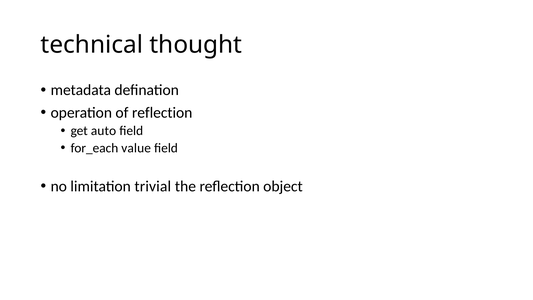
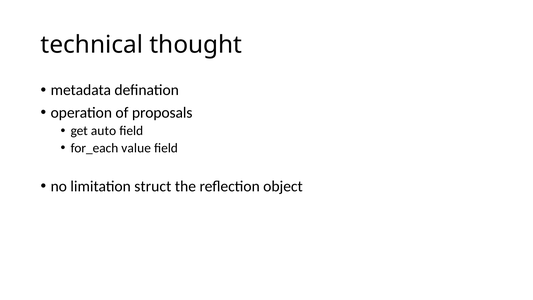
of reflection: reflection -> proposals
trivial: trivial -> struct
